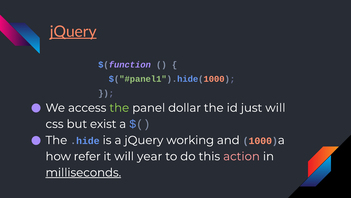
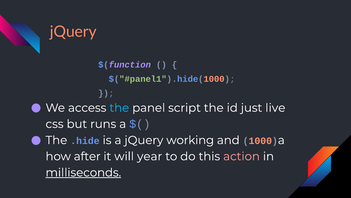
jQuery at (73, 31) underline: present -> none
the at (119, 108) colour: light green -> light blue
dollar: dollar -> script
just will: will -> live
exist: exist -> runs
refer: refer -> after
